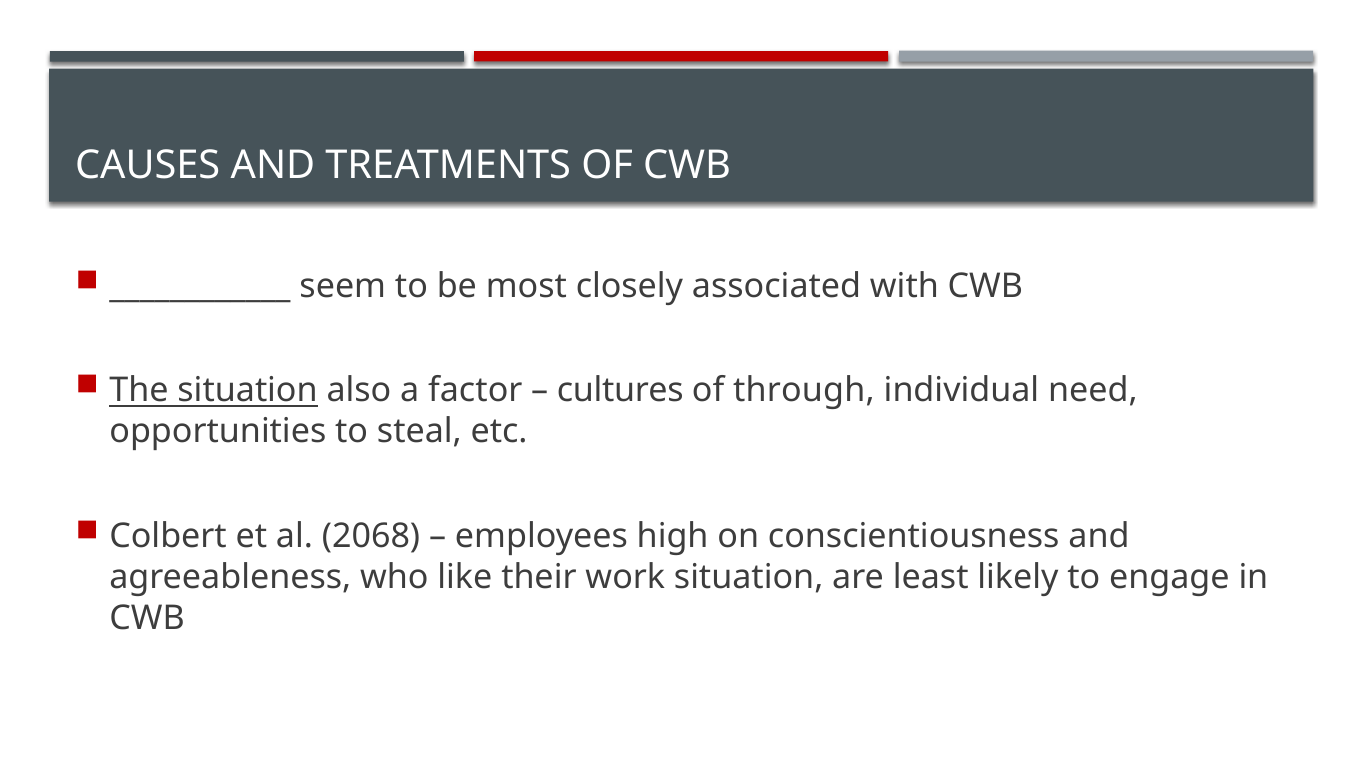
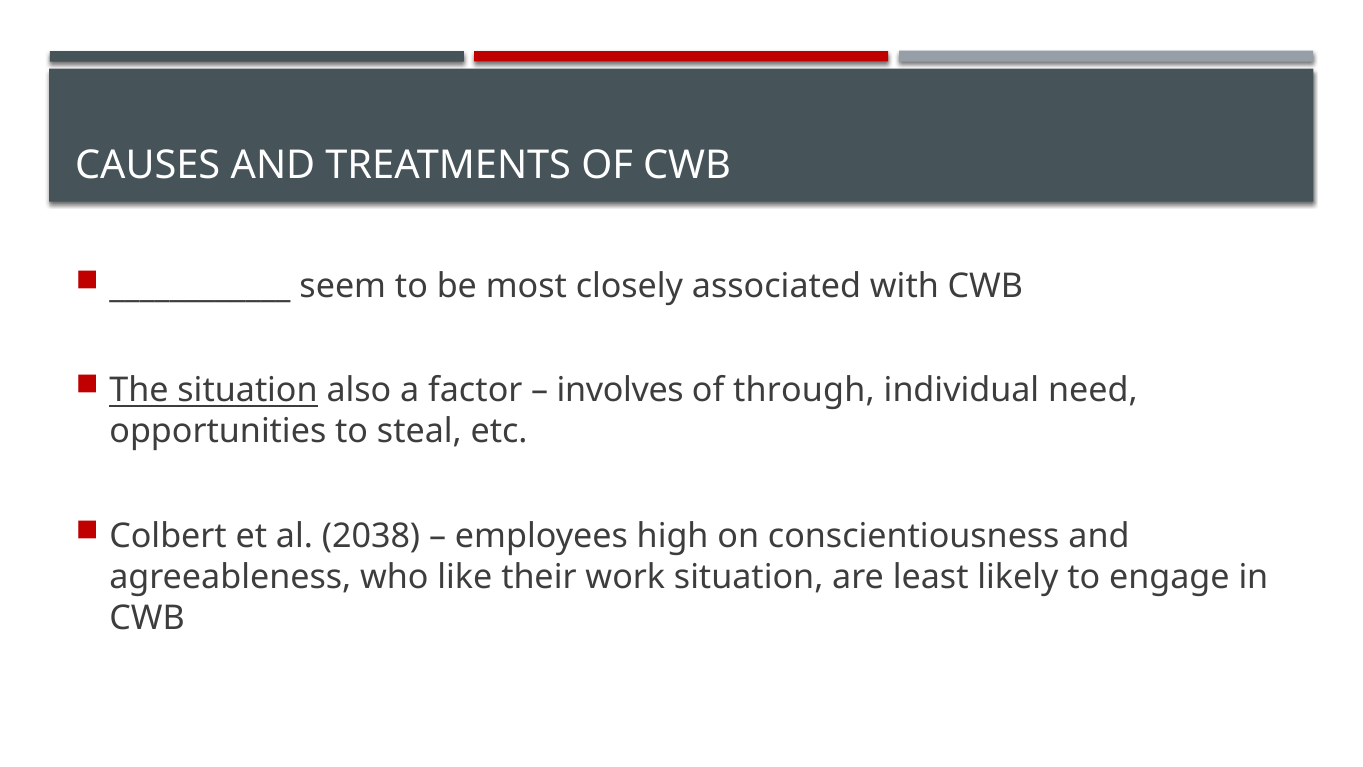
cultures: cultures -> involves
2068: 2068 -> 2038
